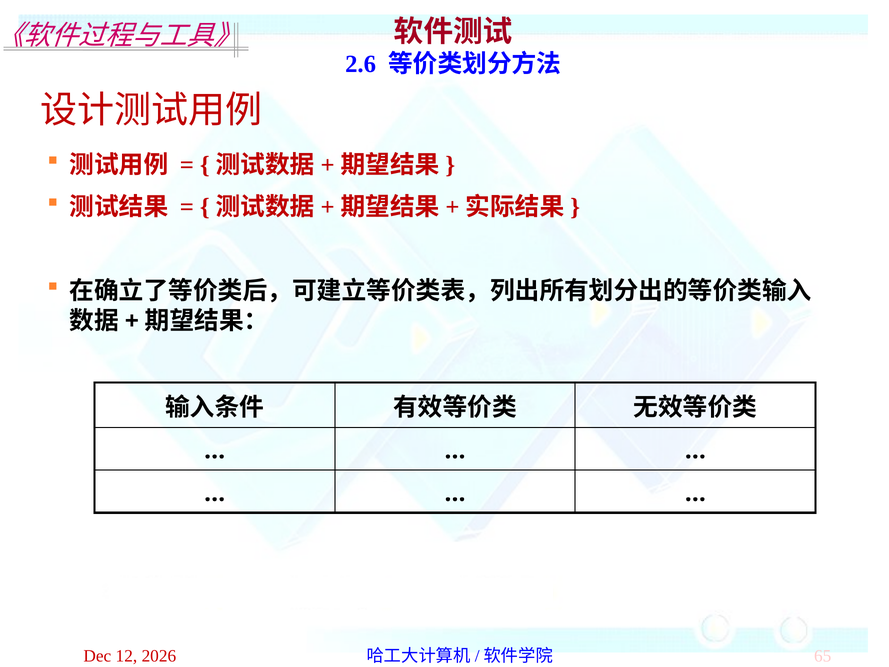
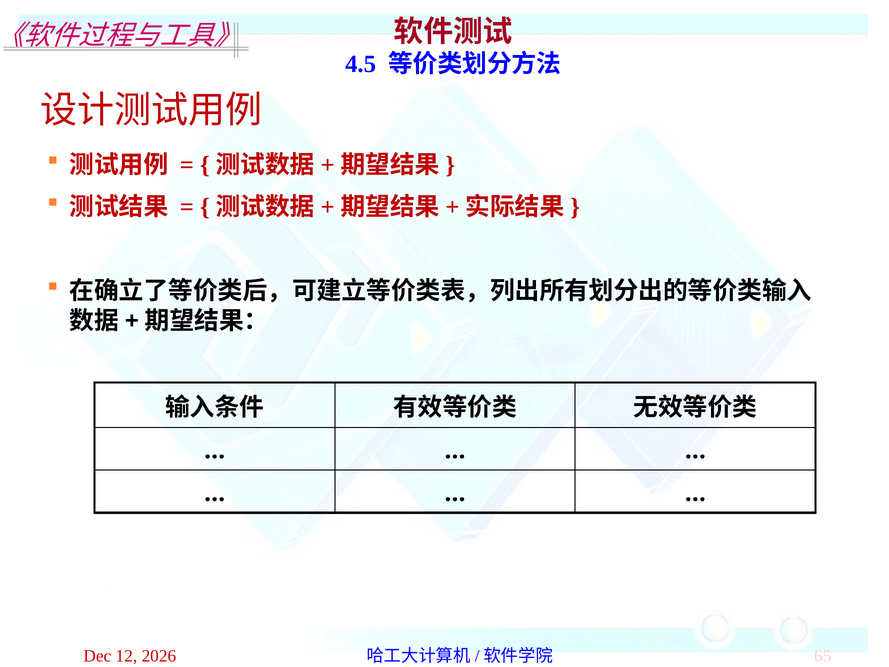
2.6: 2.6 -> 4.5
